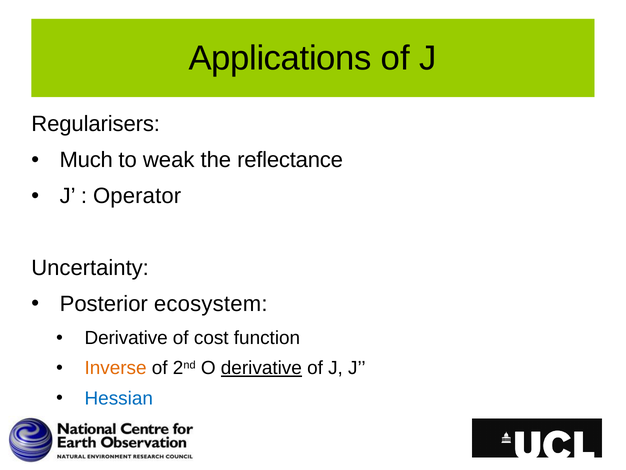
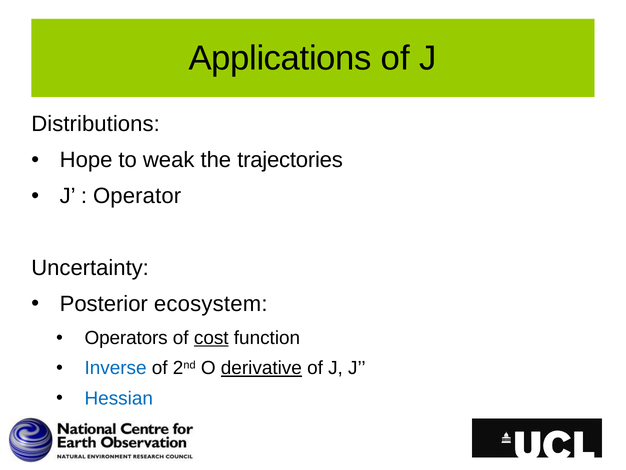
Regularisers: Regularisers -> Distributions
Much: Much -> Hope
reflectance: reflectance -> trajectories
Derivative at (126, 338): Derivative -> Operators
cost underline: none -> present
Inverse colour: orange -> blue
